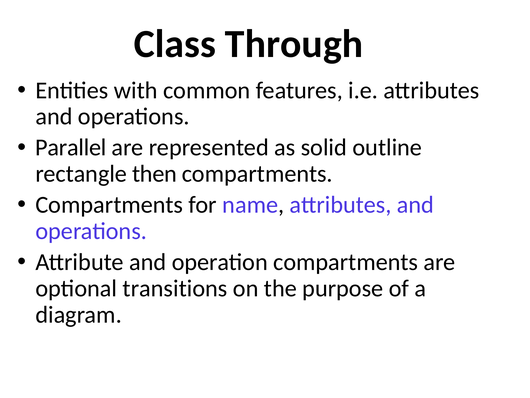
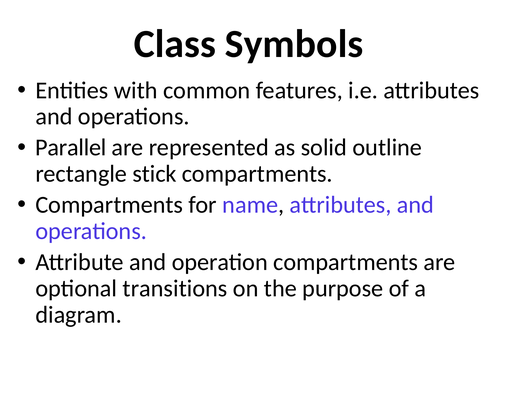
Through: Through -> Symbols
then: then -> stick
